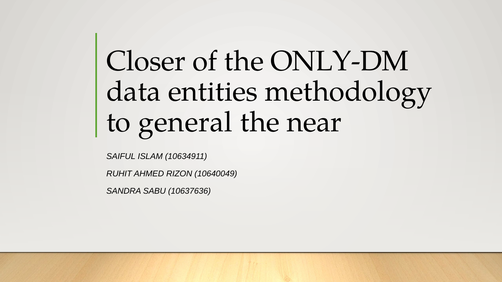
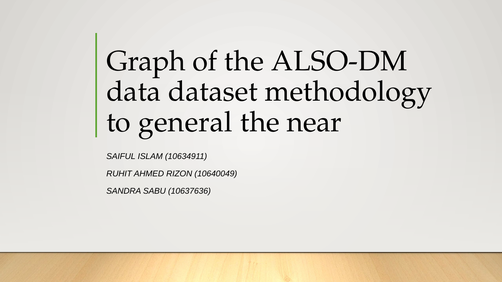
Closer: Closer -> Graph
ONLY-DM: ONLY-DM -> ALSO-DM
entities: entities -> dataset
